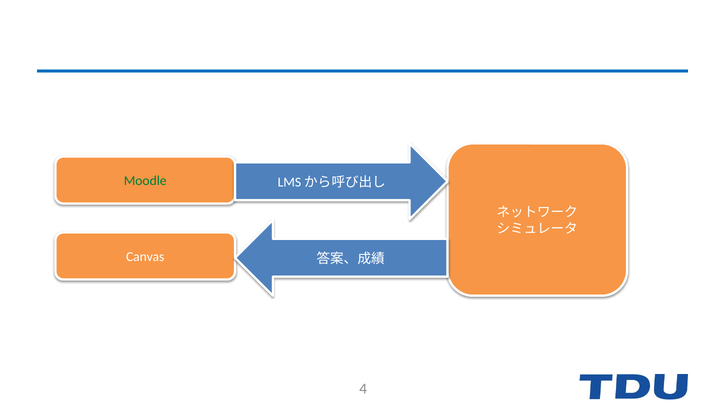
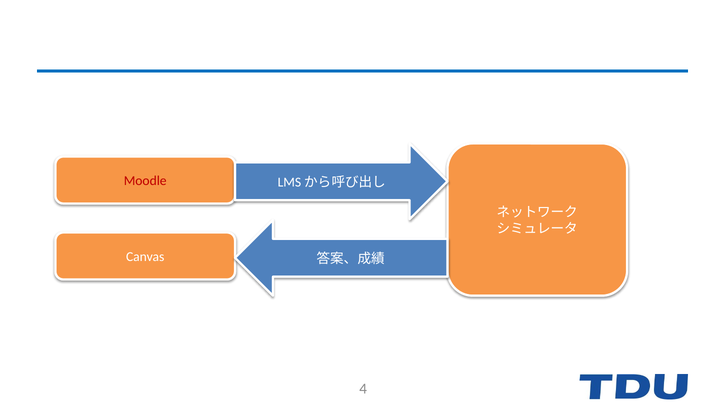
Moodle colour: green -> red
